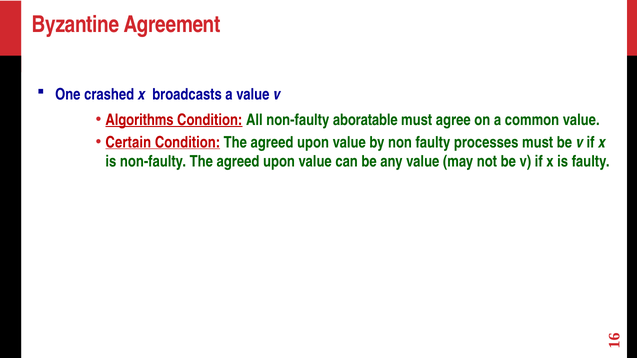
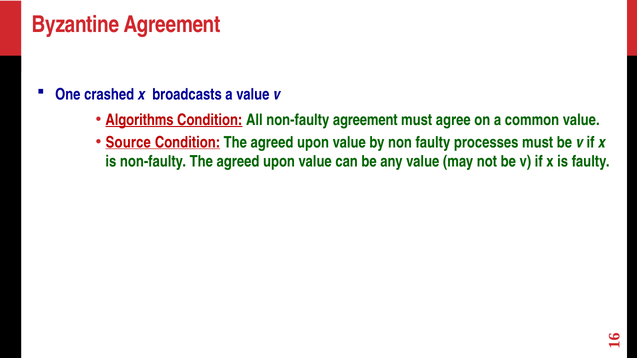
non-faulty aboratable: aboratable -> agreement
Certain: Certain -> Source
